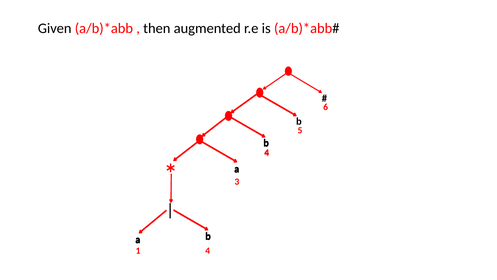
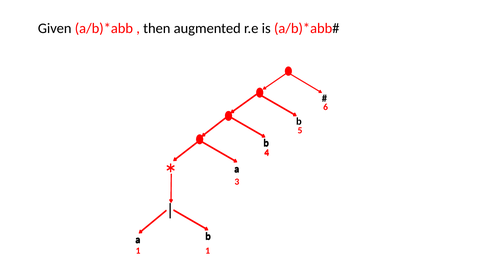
1 4: 4 -> 1
